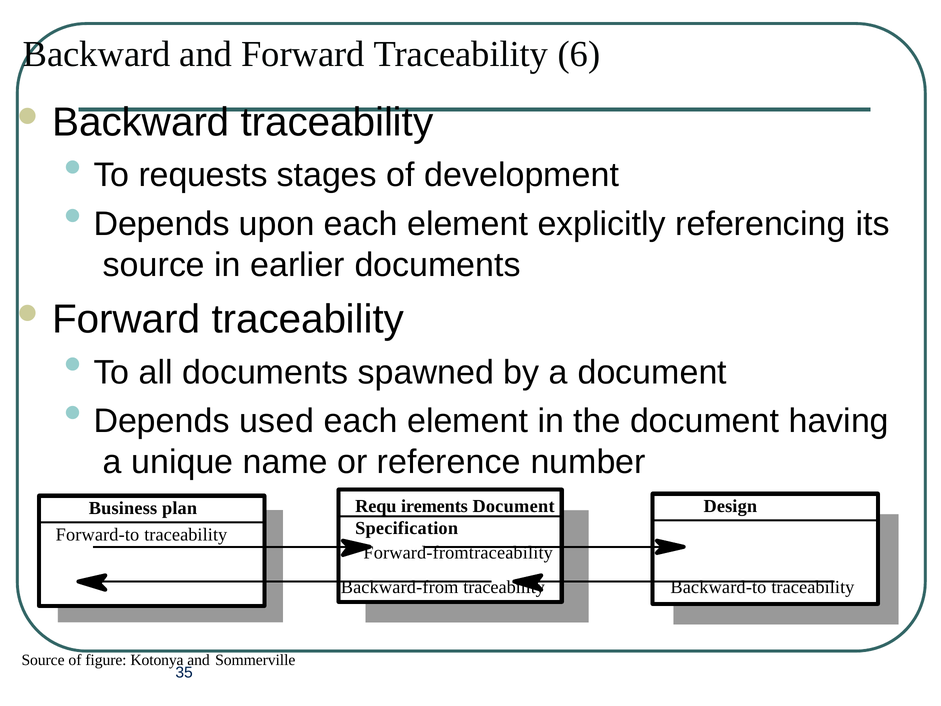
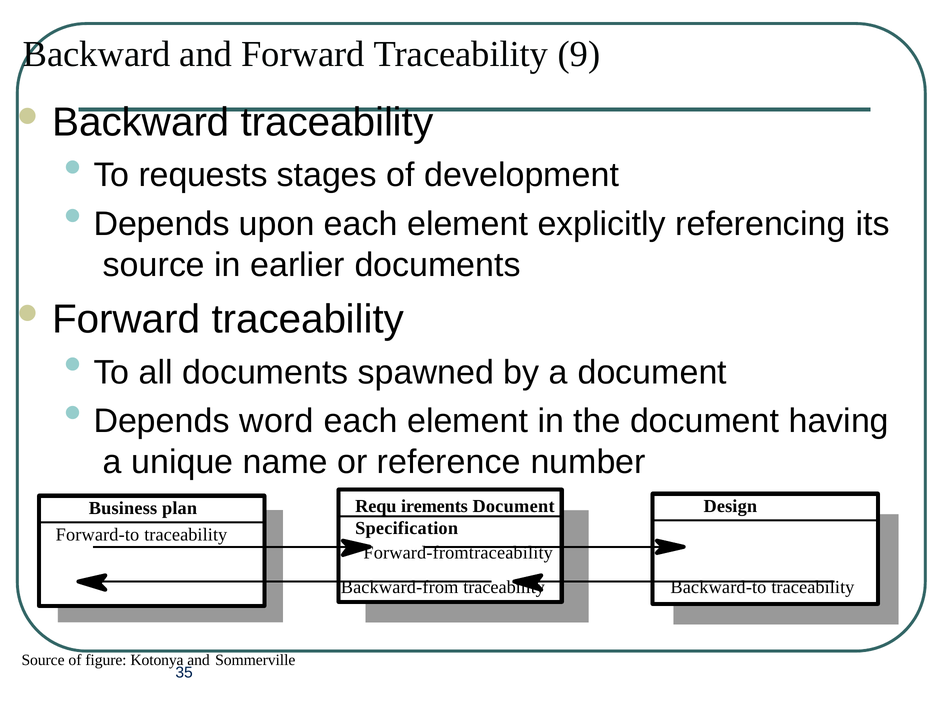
6: 6 -> 9
used: used -> word
